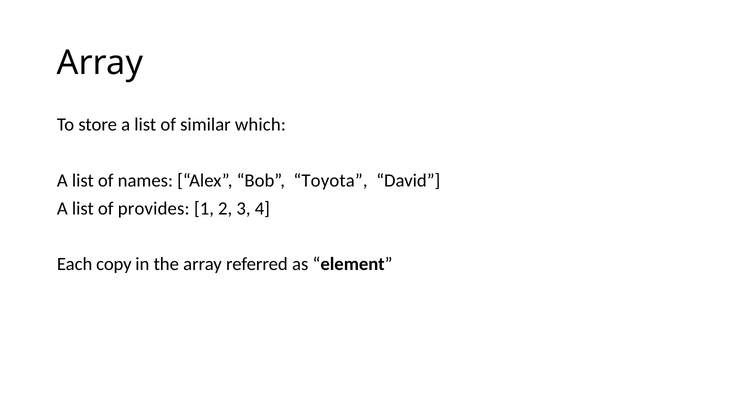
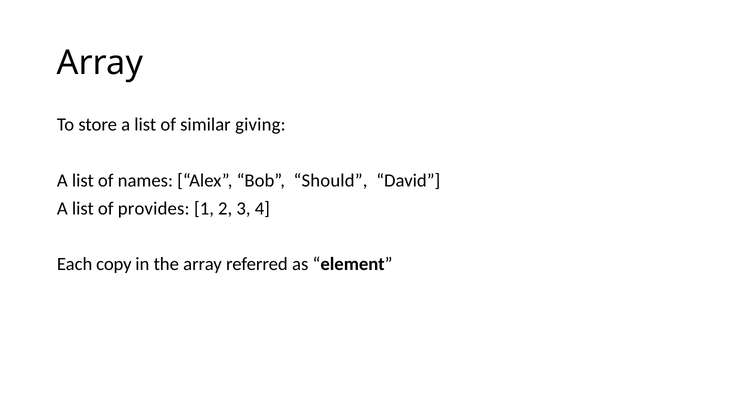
which: which -> giving
Toyota: Toyota -> Should
